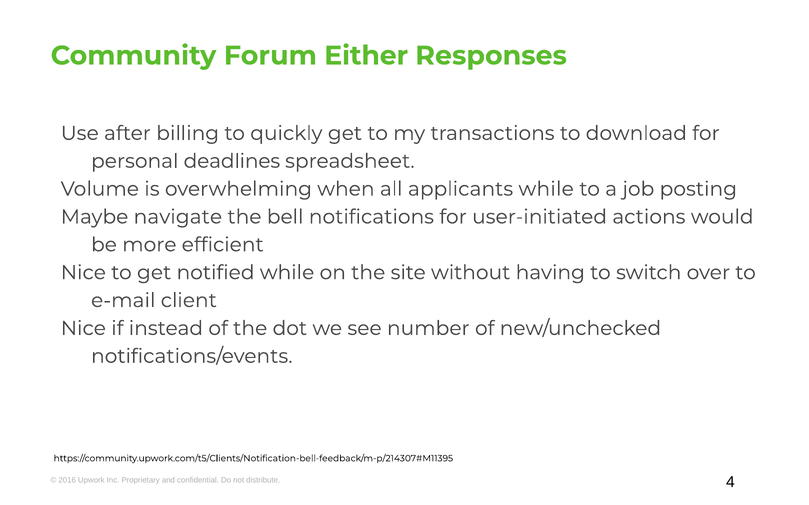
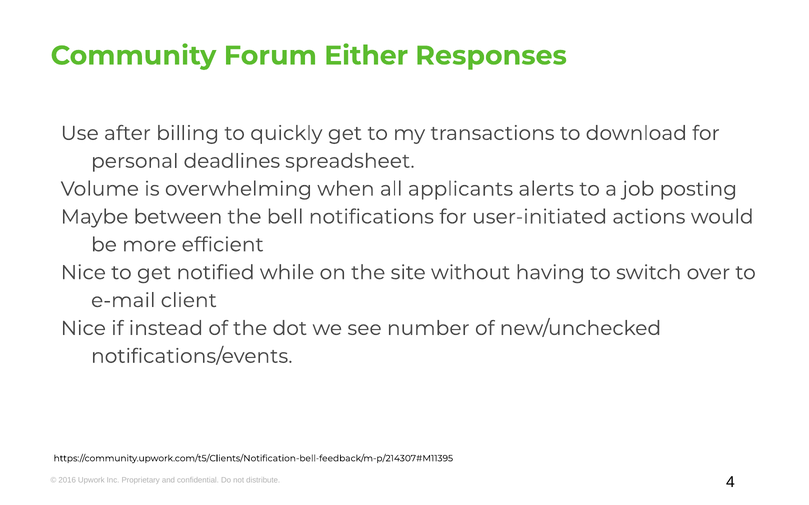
applicants while: while -> alerts
navigate: navigate -> between
